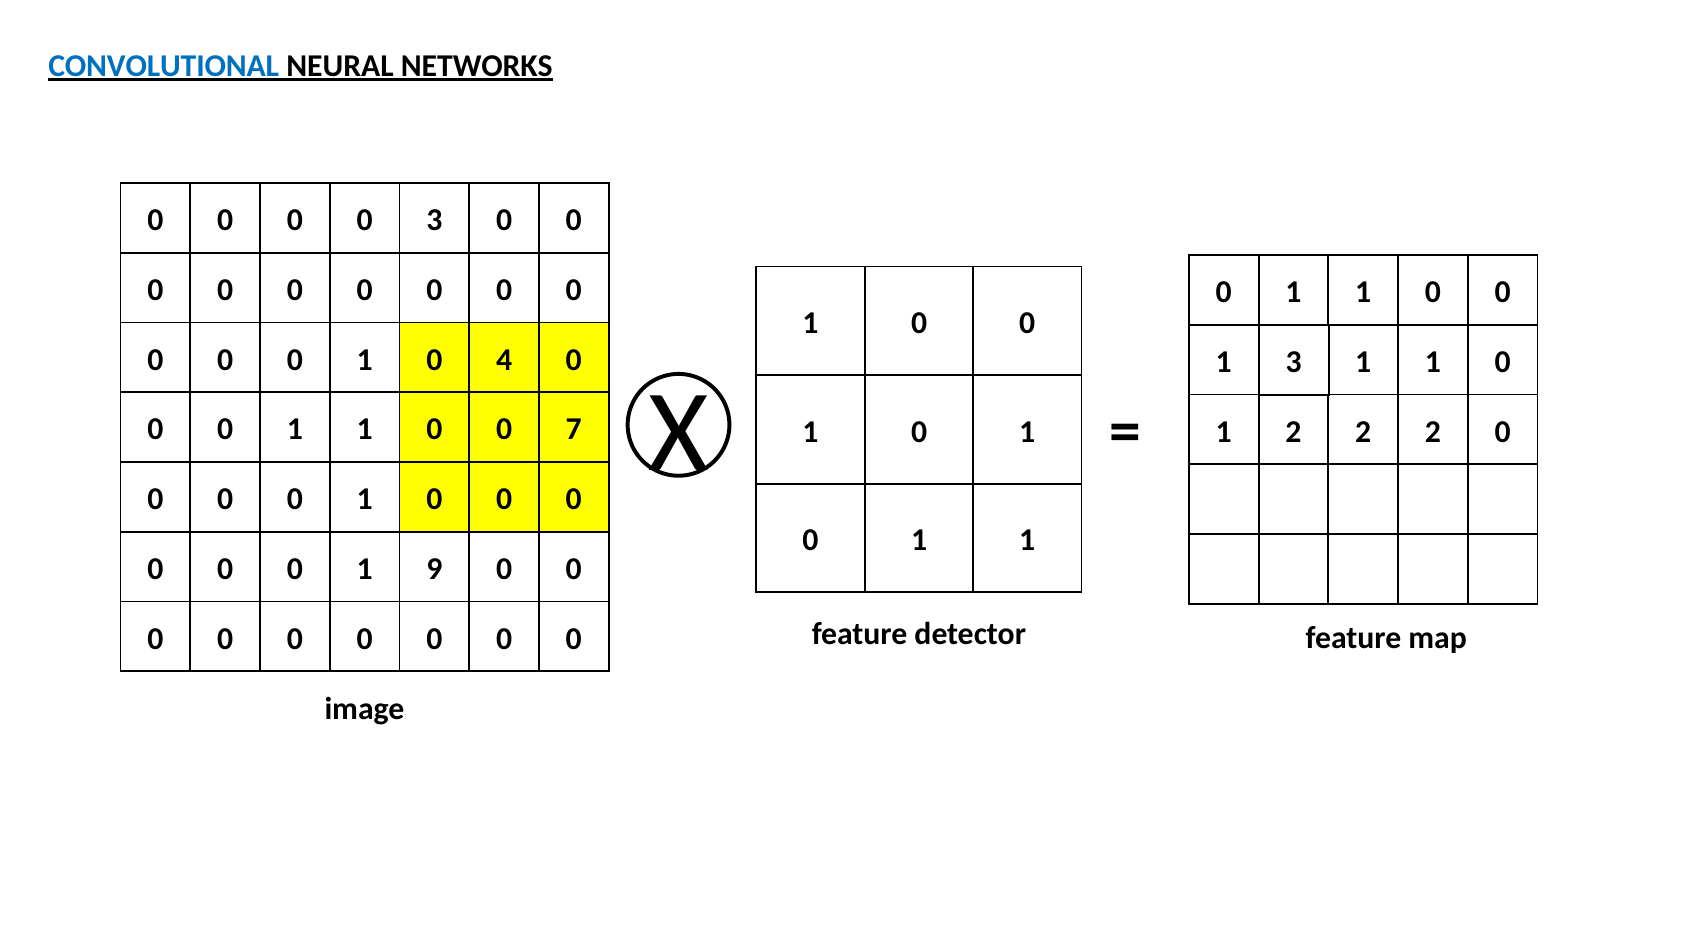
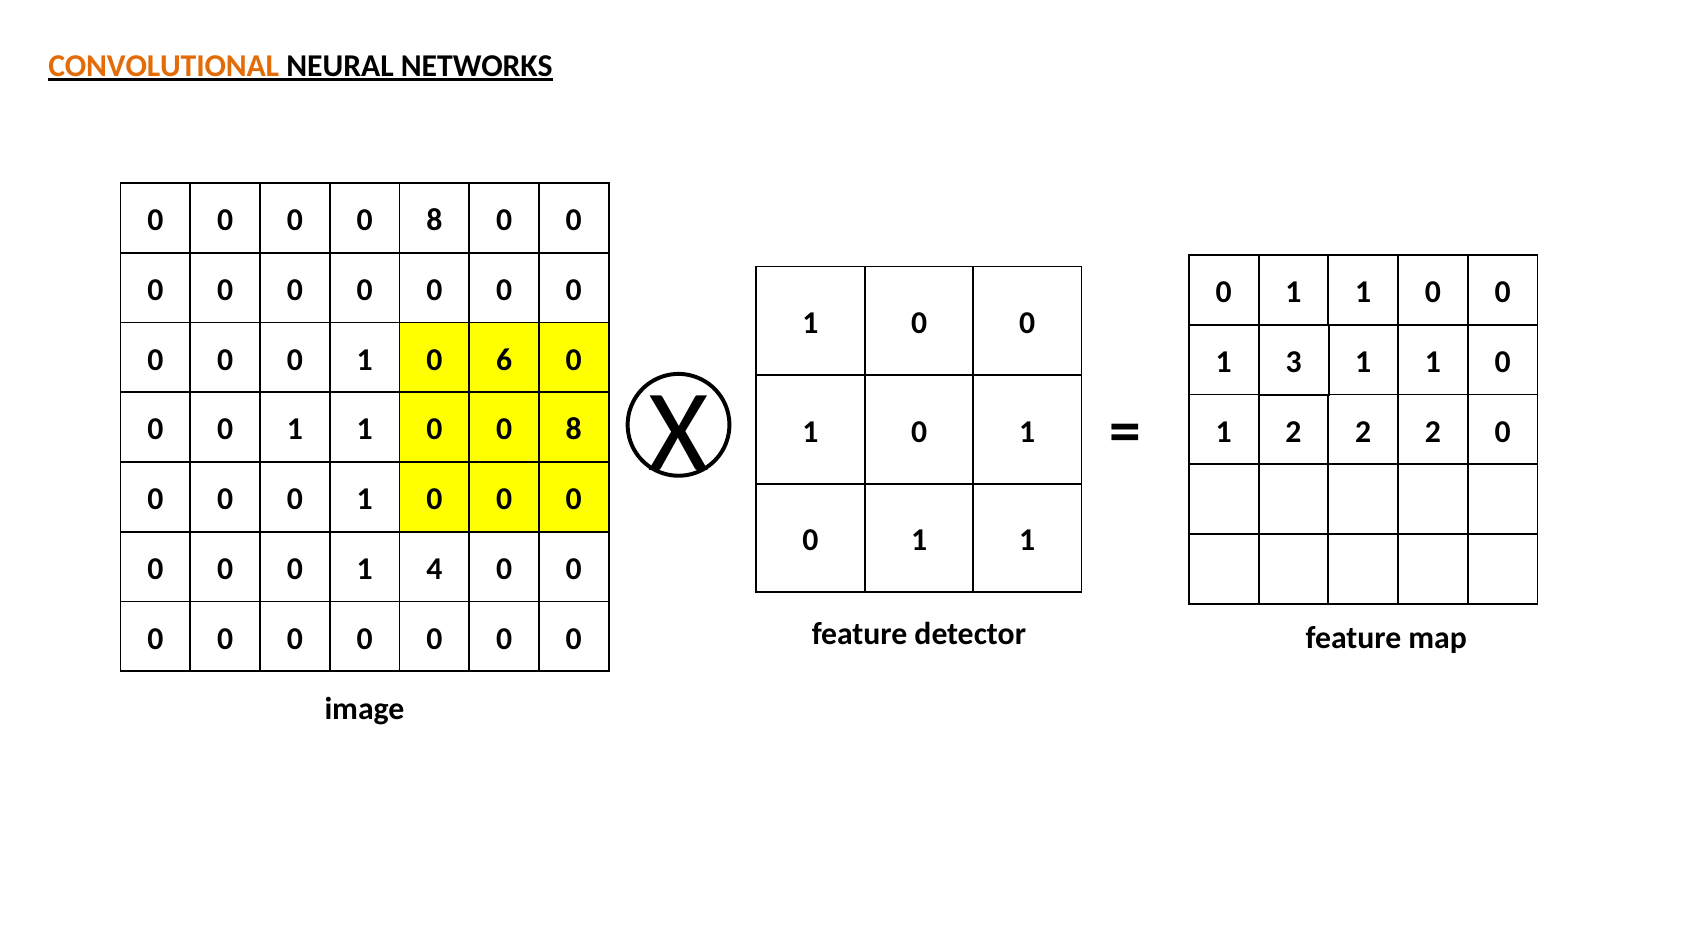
CONVOLUTIONAL colour: blue -> orange
0 0 0 3: 3 -> 8
4: 4 -> 6
1 0 0 7: 7 -> 8
9: 9 -> 4
